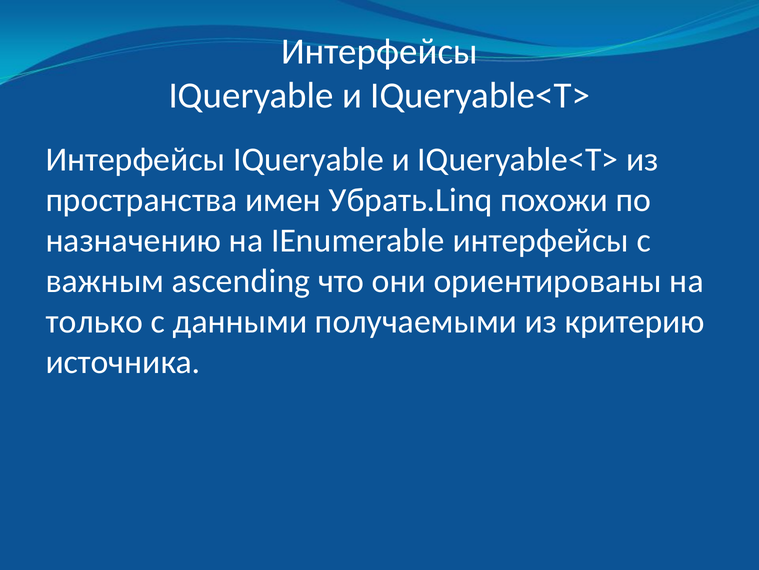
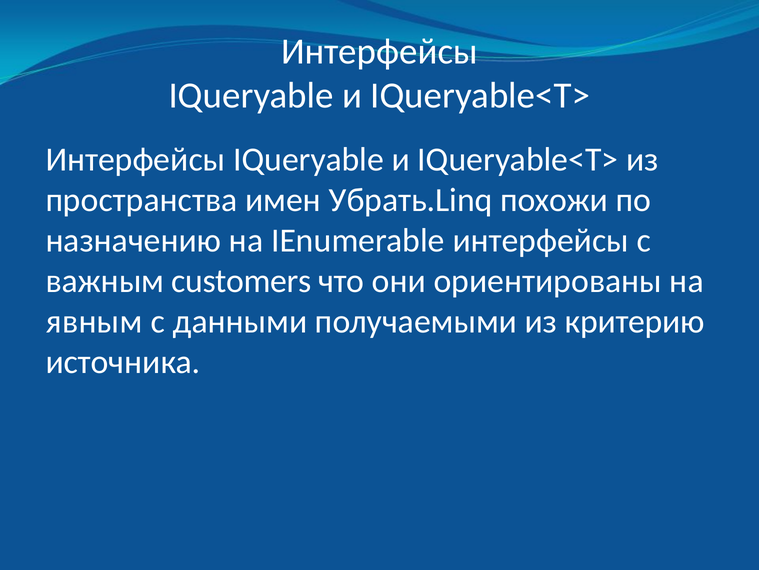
ascending: ascending -> customers
только: только -> явным
